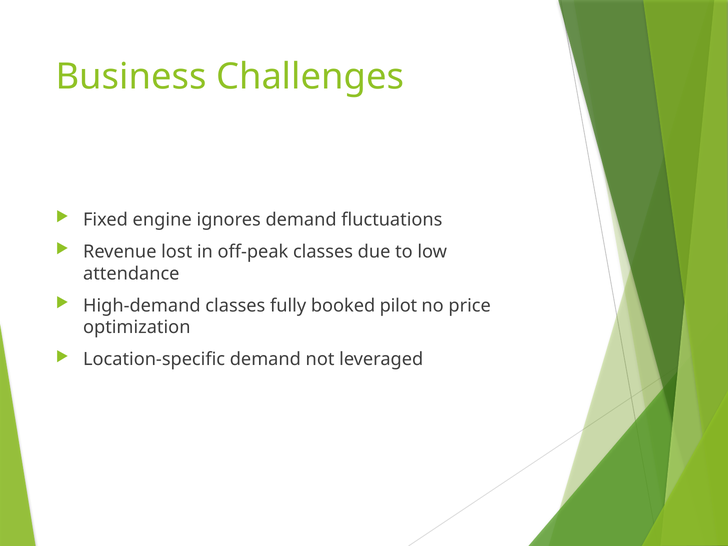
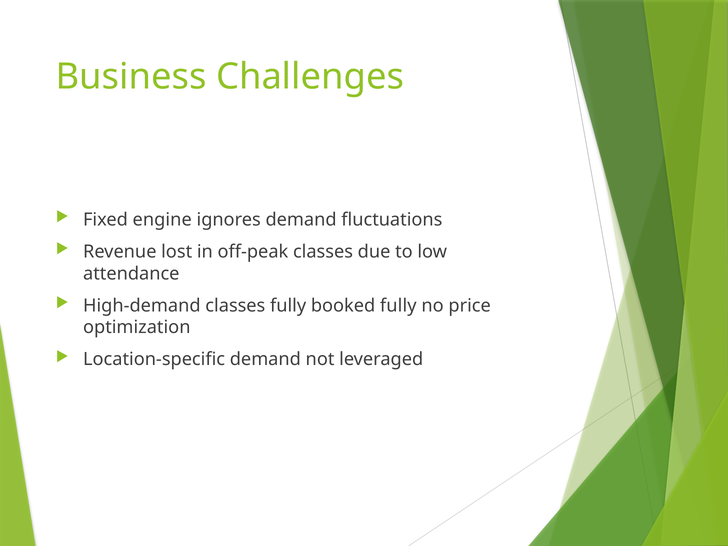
booked pilot: pilot -> fully
